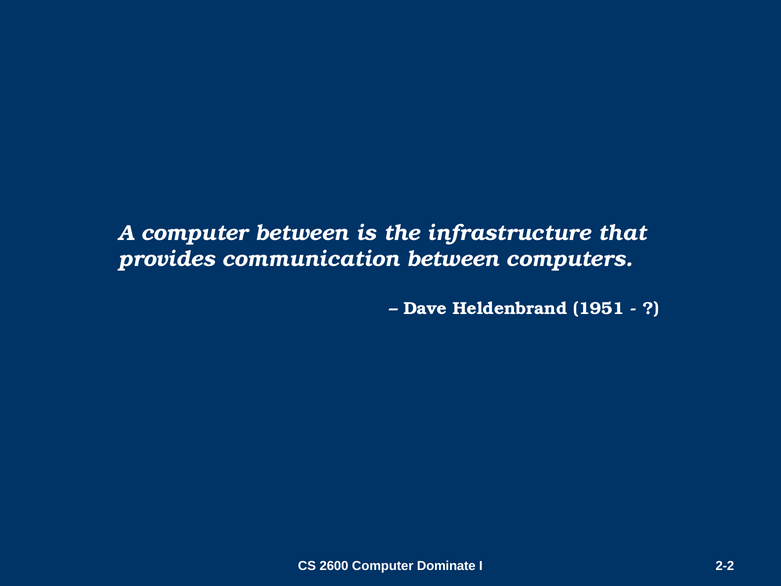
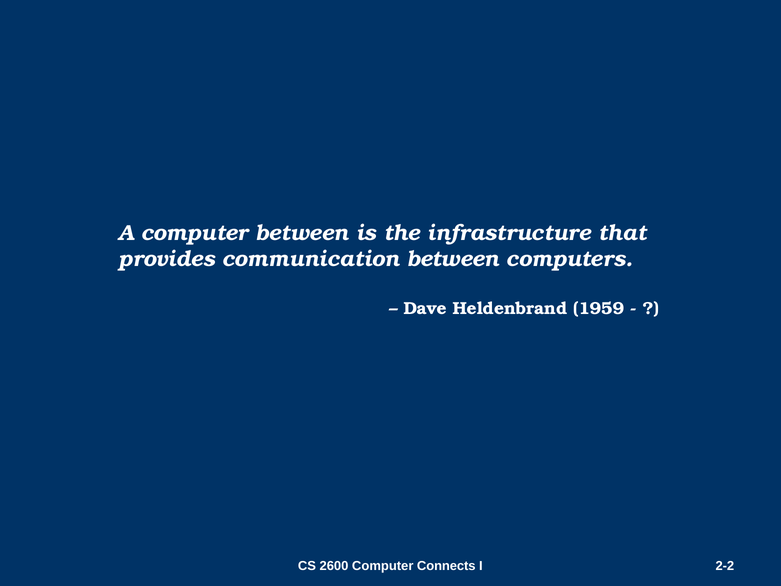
1951: 1951 -> 1959
Dominate: Dominate -> Connects
